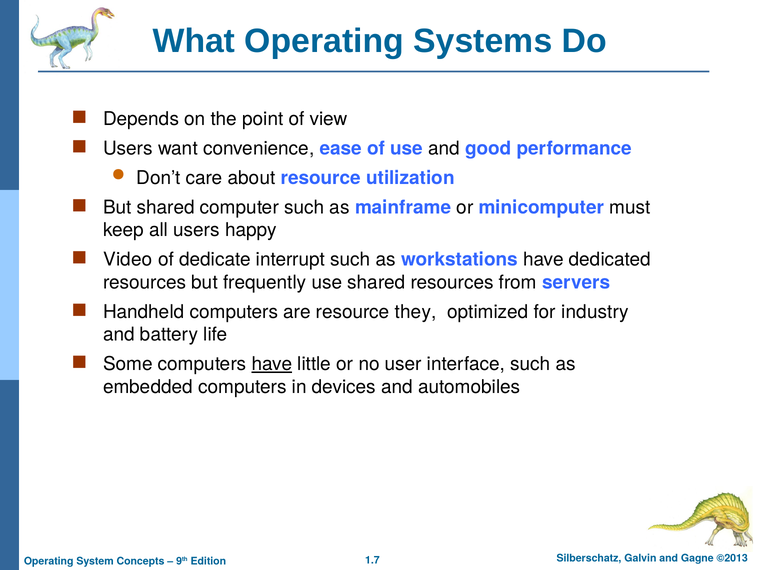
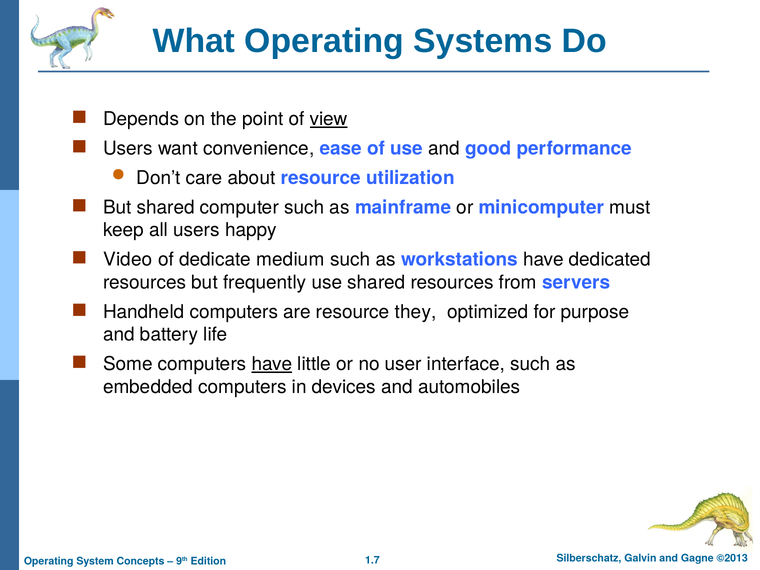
view underline: none -> present
interrupt: interrupt -> medium
industry: industry -> purpose
